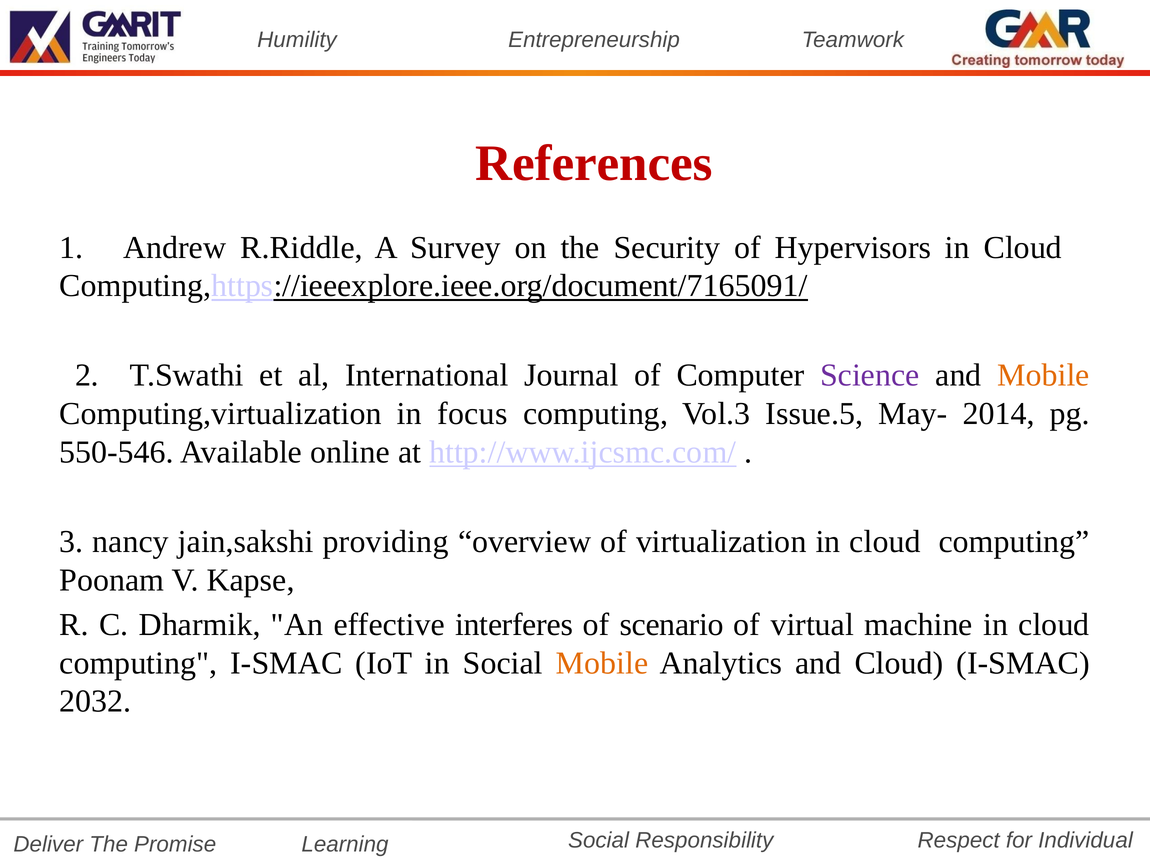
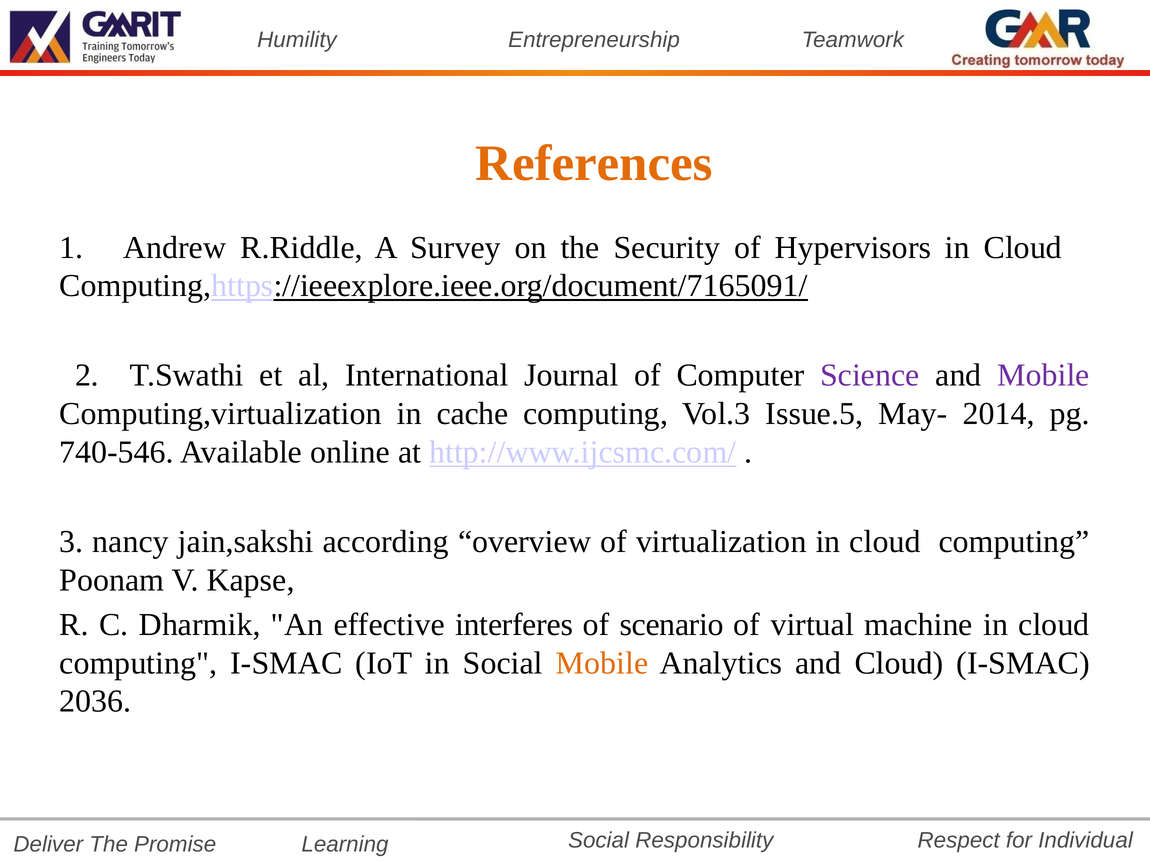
References colour: red -> orange
Mobile at (1043, 376) colour: orange -> purple
focus: focus -> cache
550-546: 550-546 -> 740-546
providing: providing -> according
2032: 2032 -> 2036
